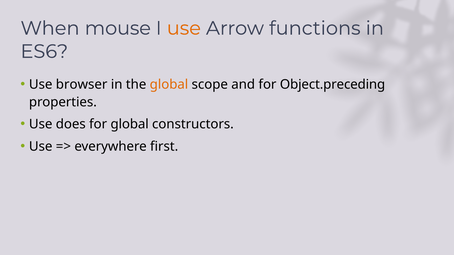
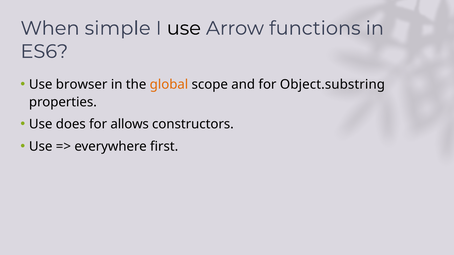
mouse: mouse -> simple
use at (184, 28) colour: orange -> black
Object.preceding: Object.preceding -> Object.substring
for global: global -> allows
